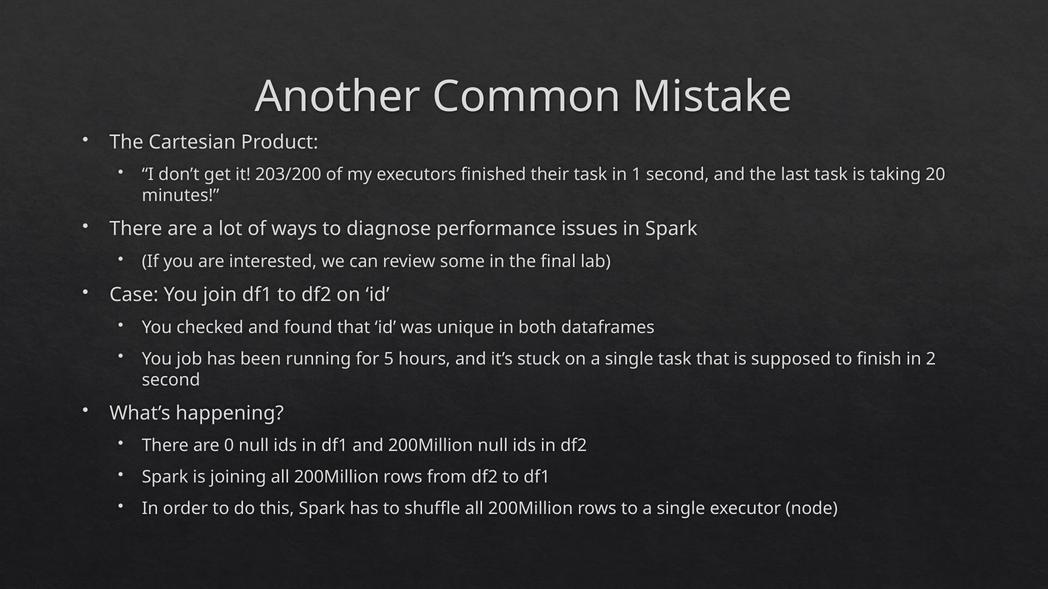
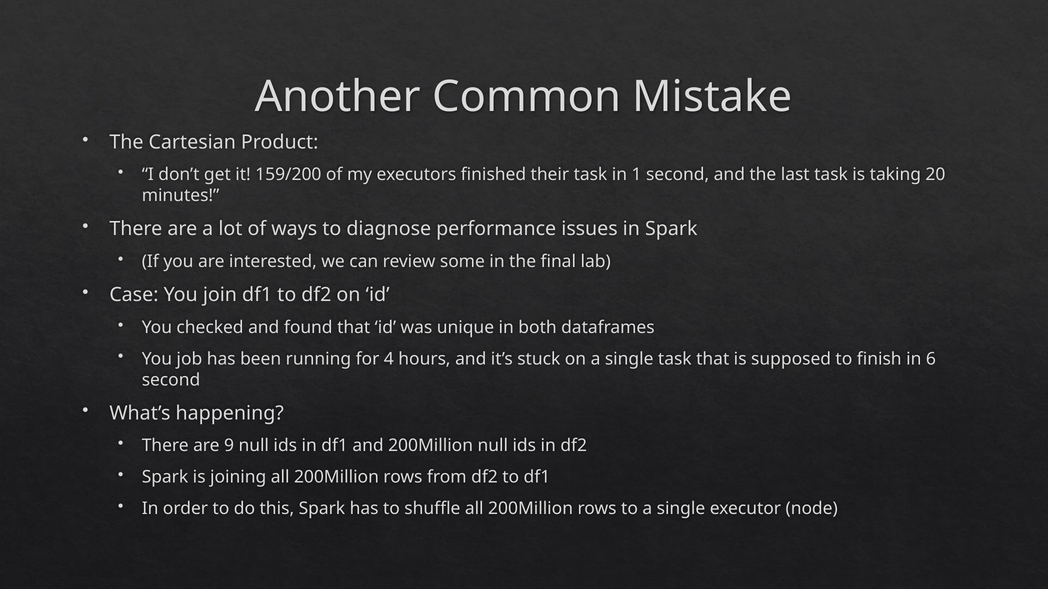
203/200: 203/200 -> 159/200
5: 5 -> 4
2: 2 -> 6
0: 0 -> 9
